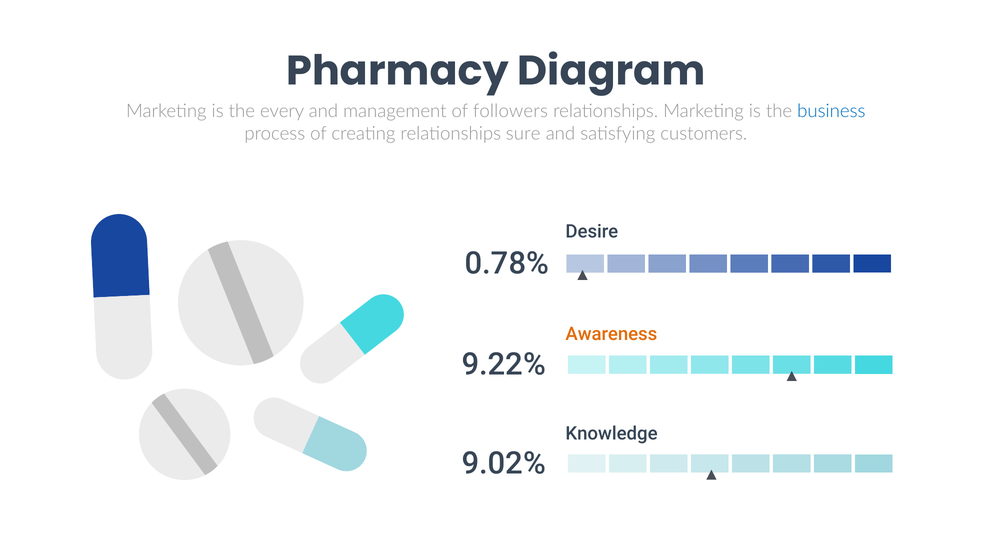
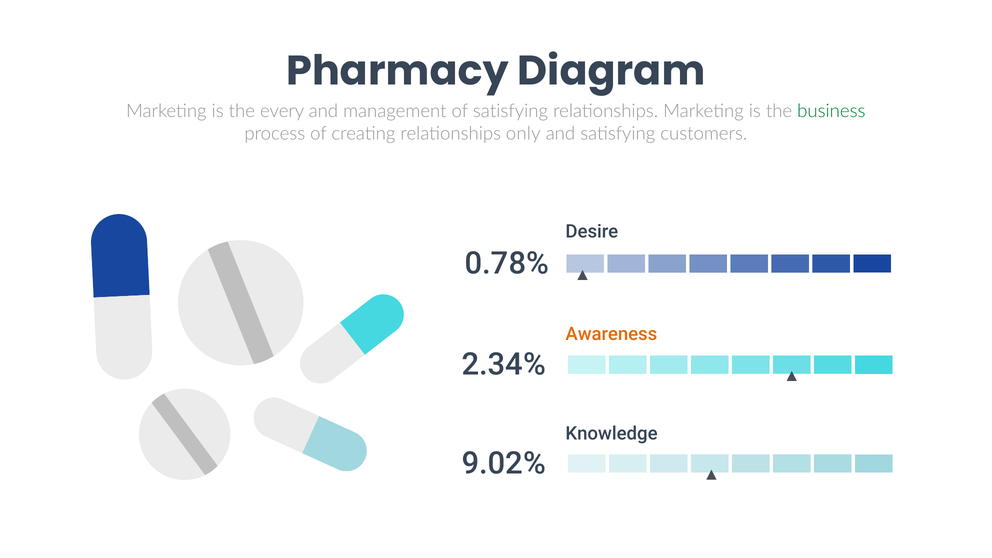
of followers: followers -> satisfying
business colour: blue -> green
sure: sure -> only
9.22%: 9.22% -> 2.34%
